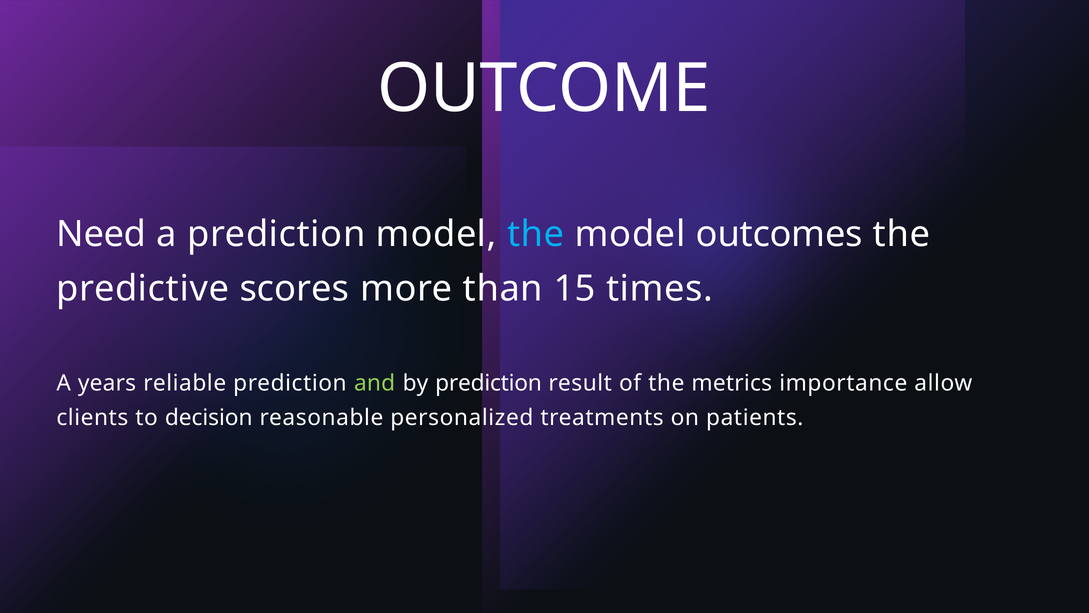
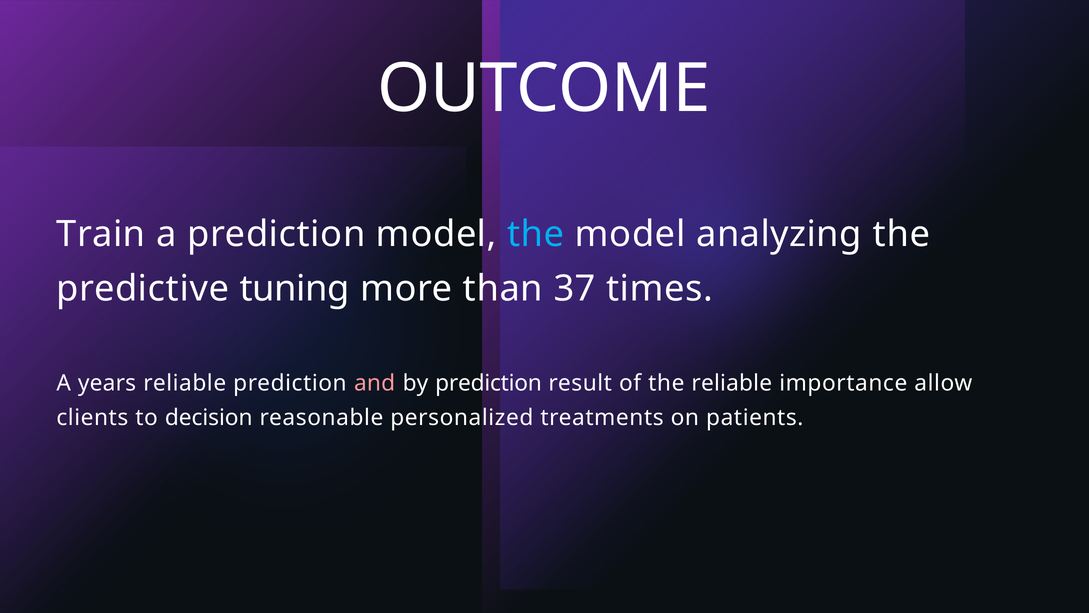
Need: Need -> Train
outcomes: outcomes -> analyzing
scores: scores -> tuning
15: 15 -> 37
and colour: light green -> pink
the metrics: metrics -> reliable
